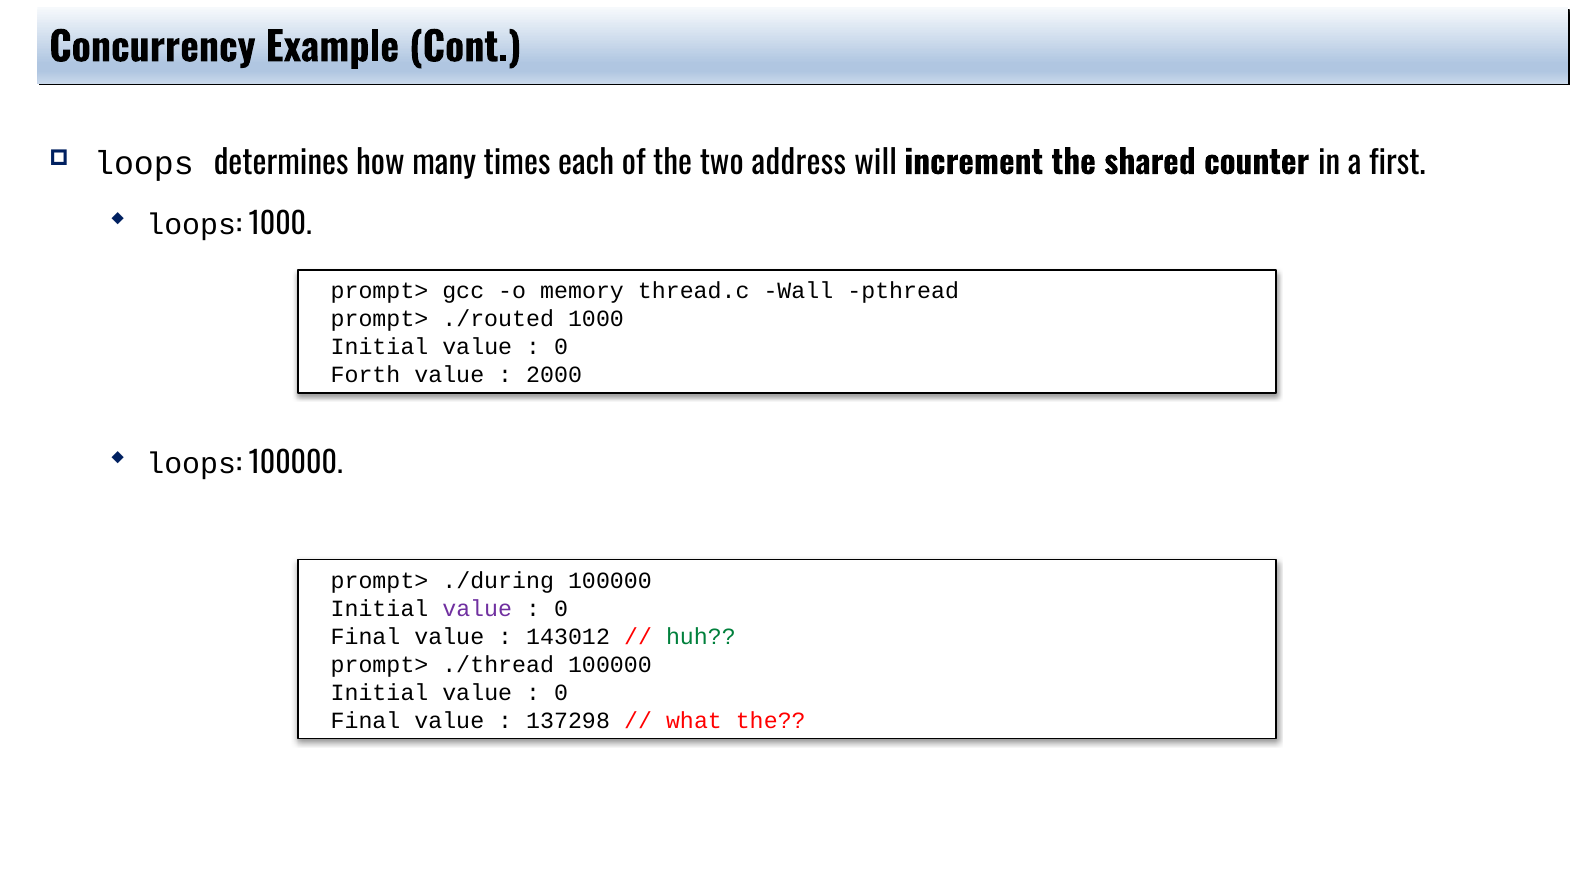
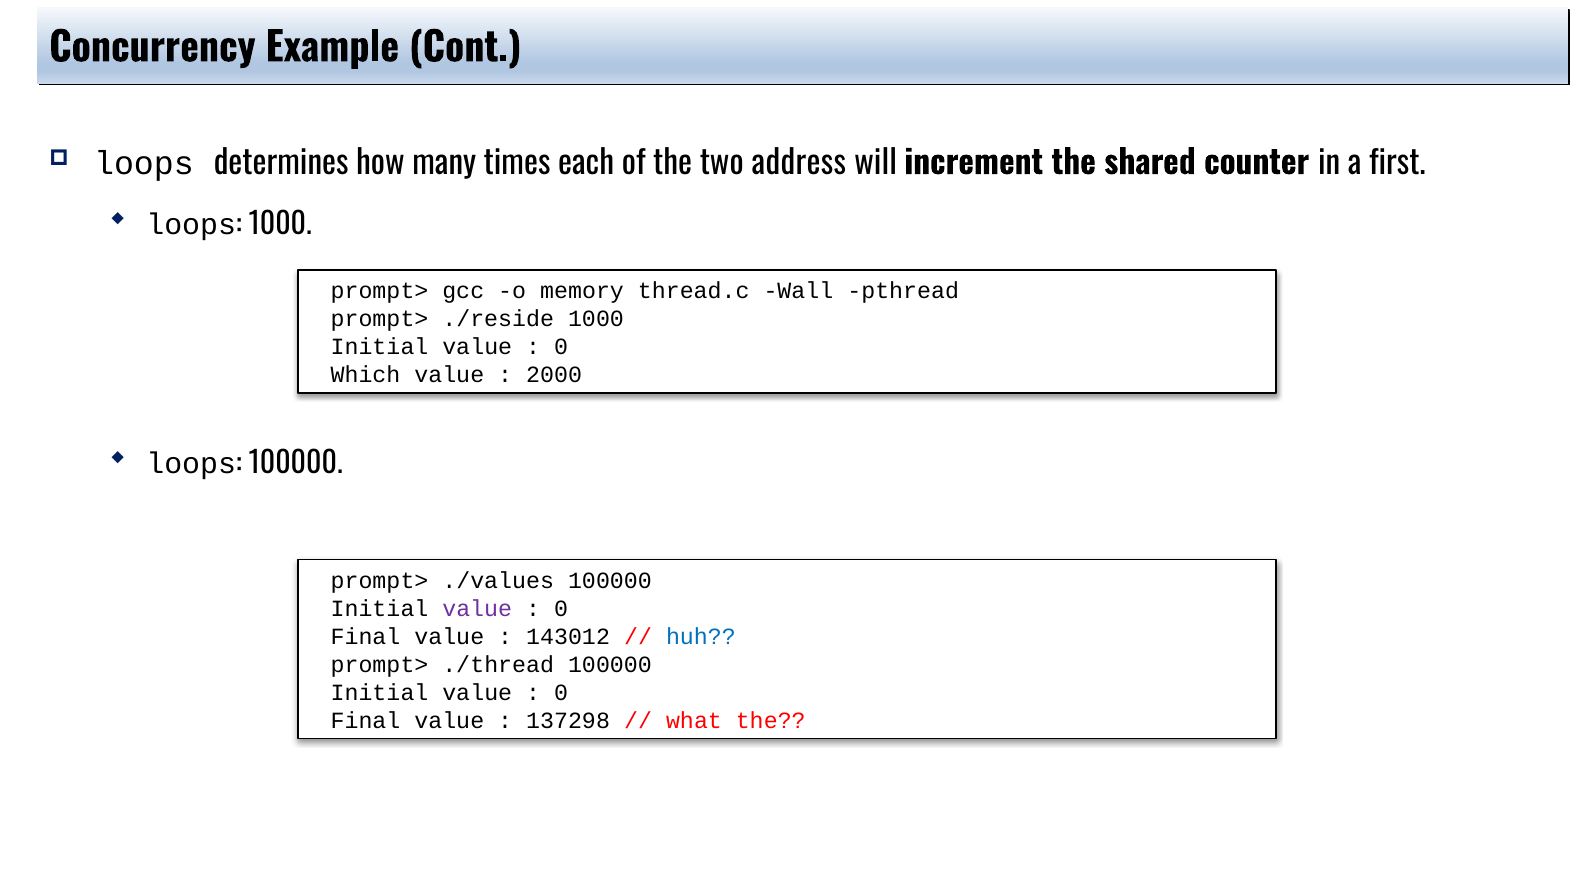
./routed: ./routed -> ./reside
Forth: Forth -> Which
./during: ./during -> ./values
huh colour: green -> blue
